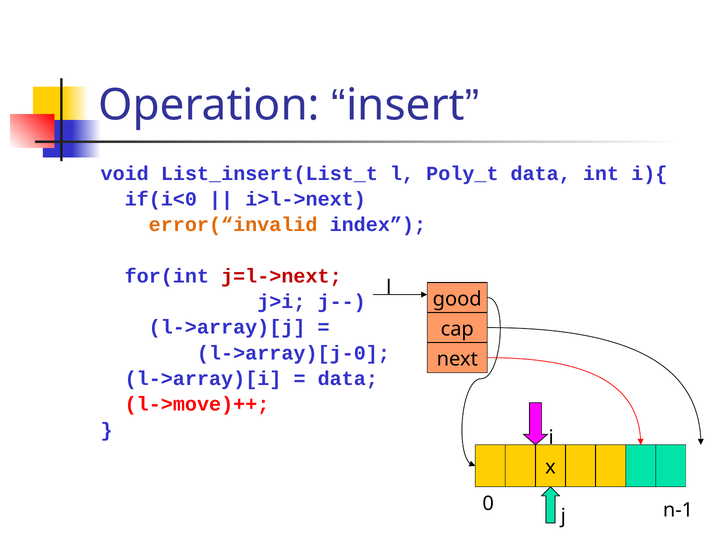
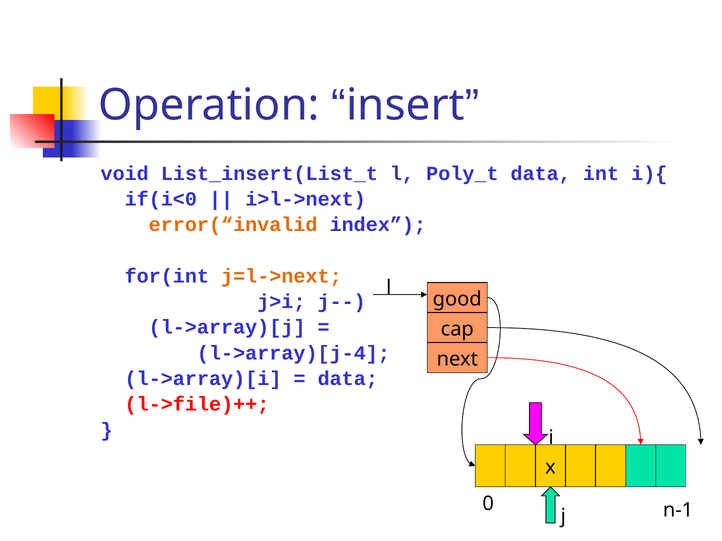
j=l->next colour: red -> orange
l->array)[j-0: l->array)[j-0 -> l->array)[j-4
l->move)++: l->move)++ -> l->file)++
